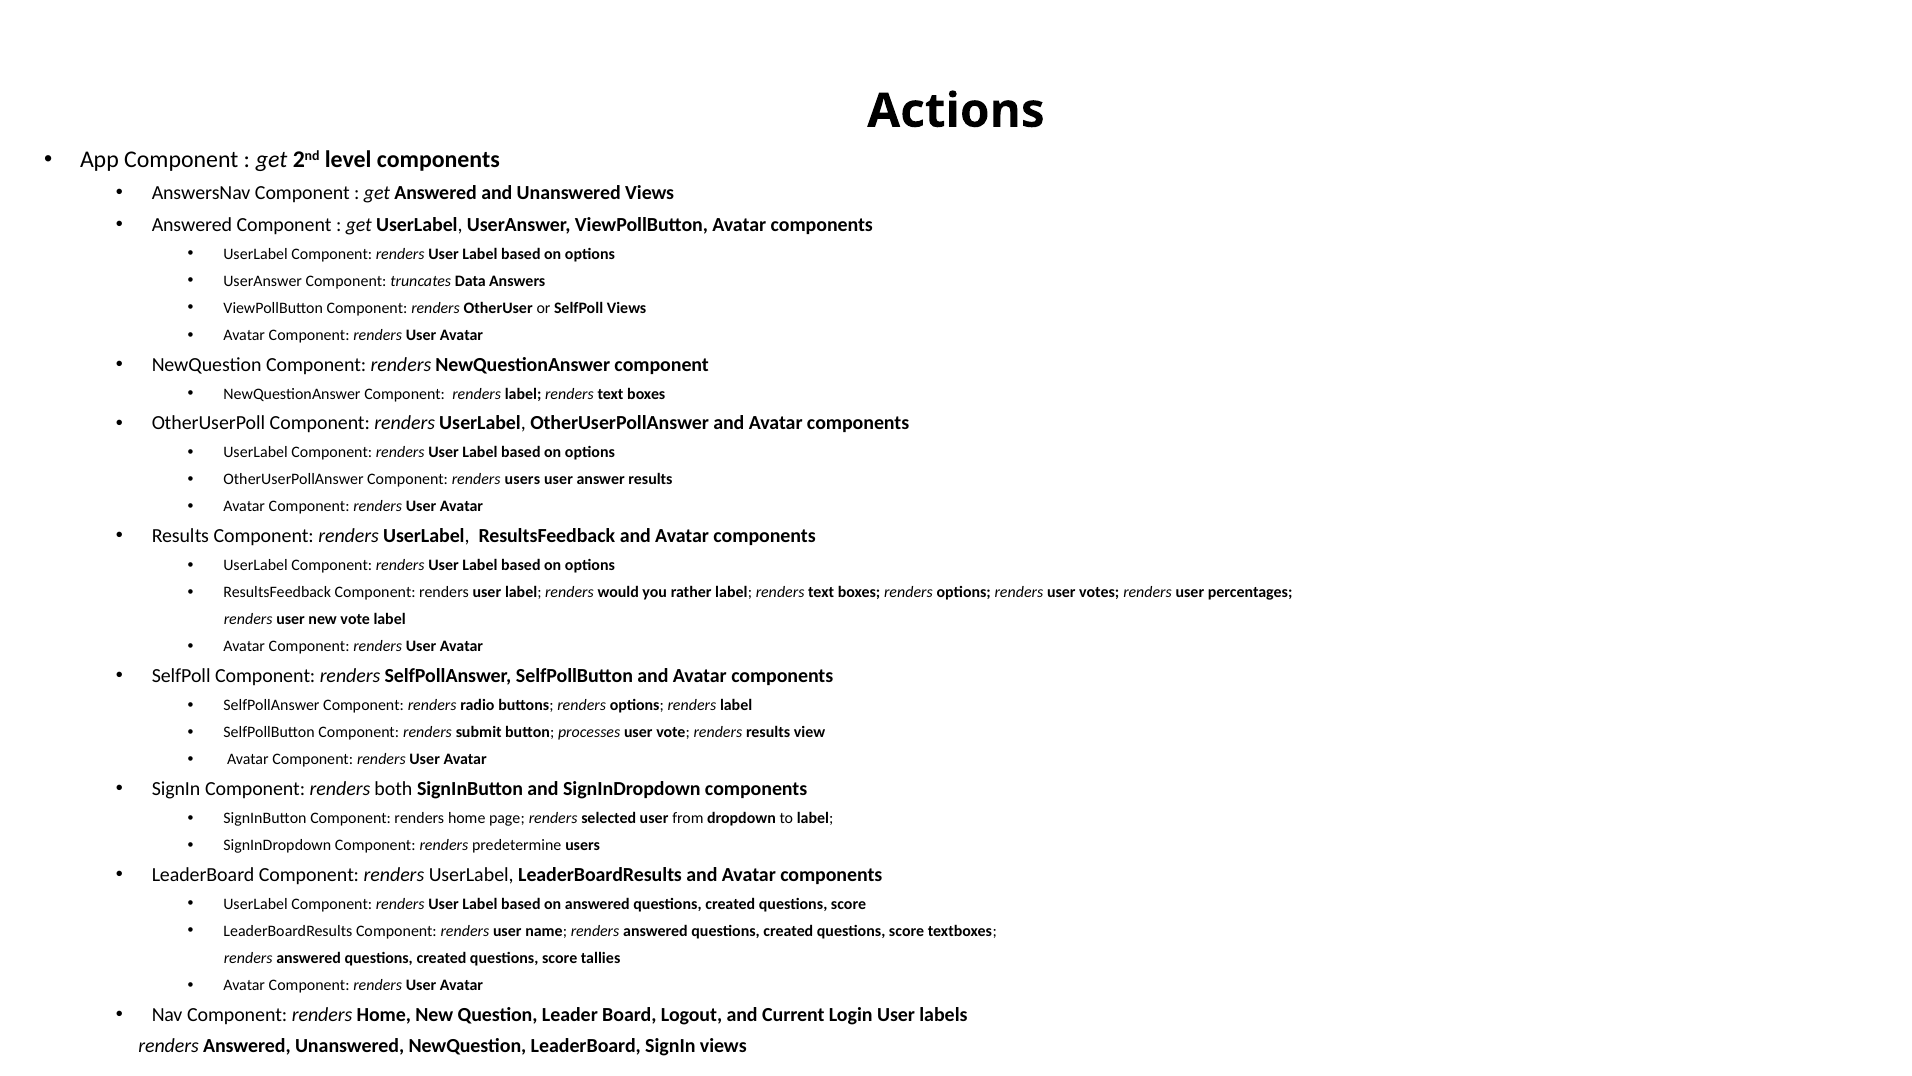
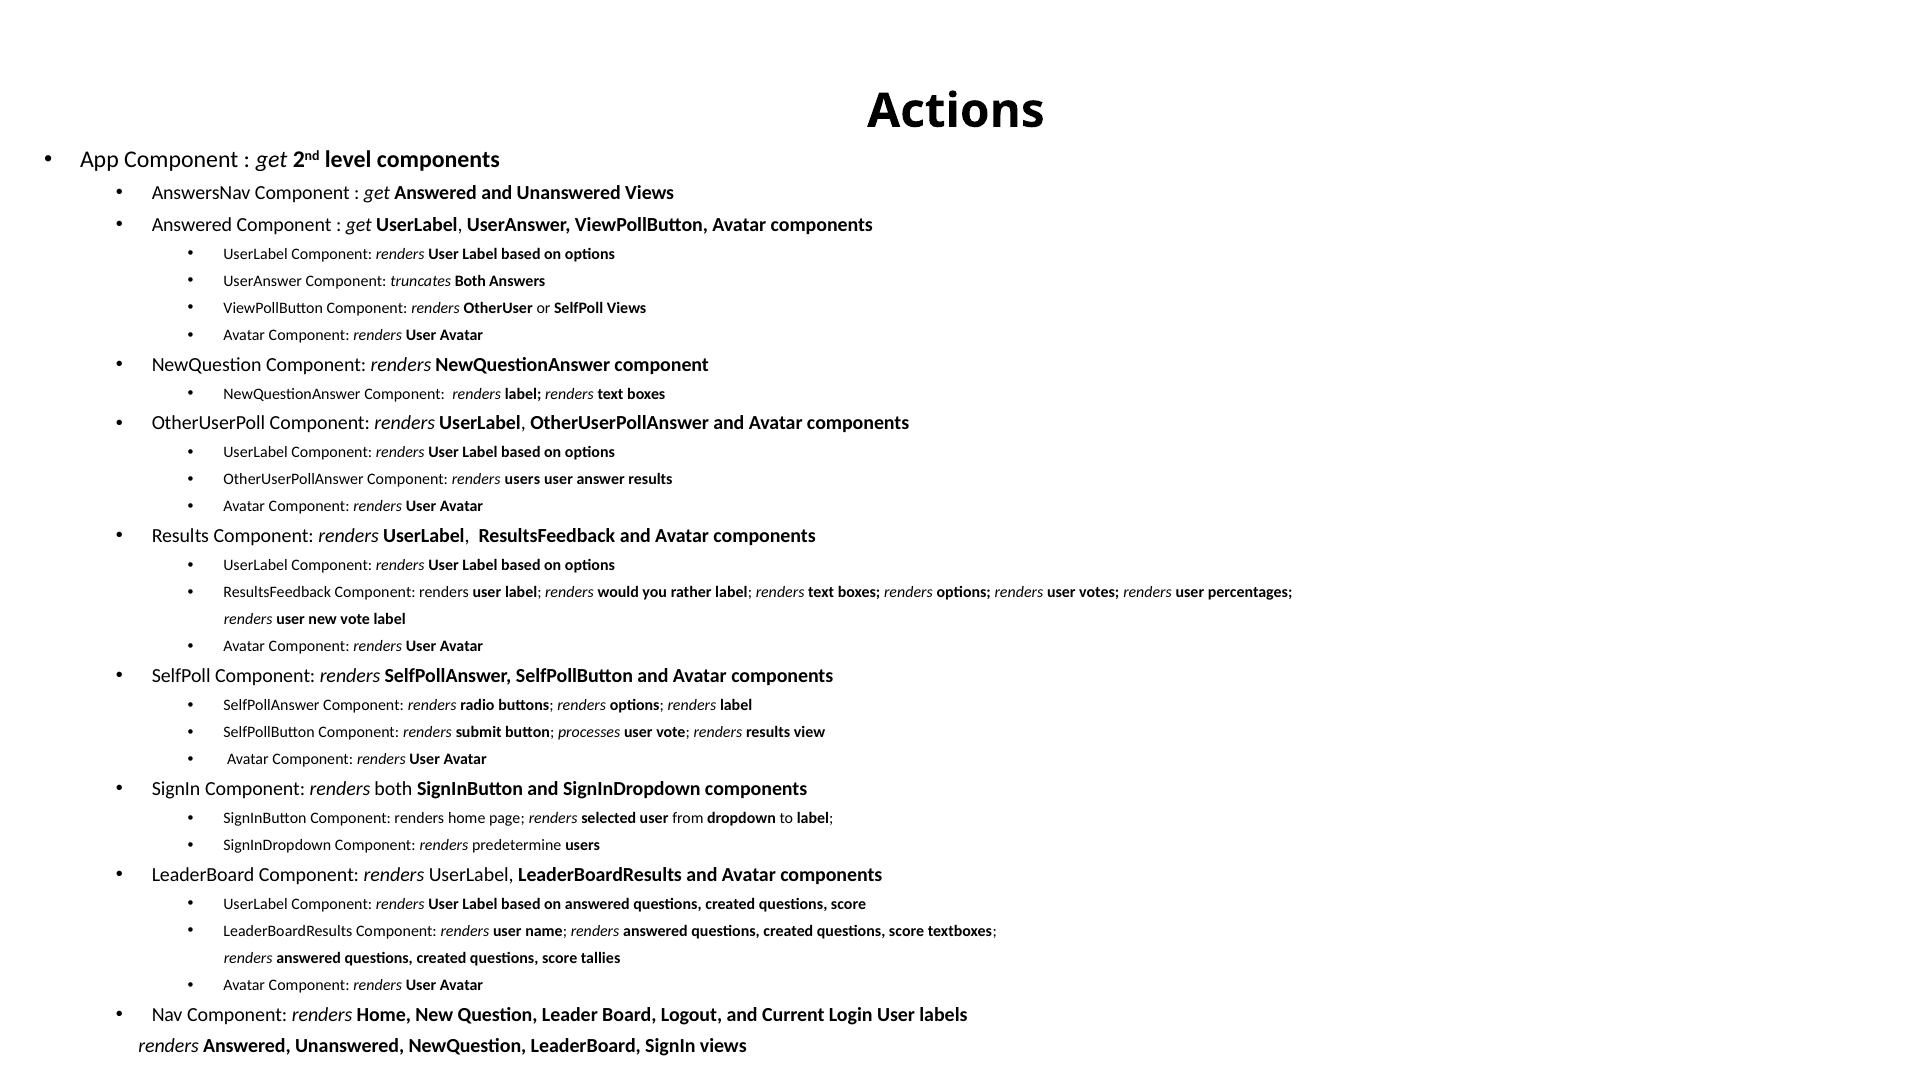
truncates Data: Data -> Both
